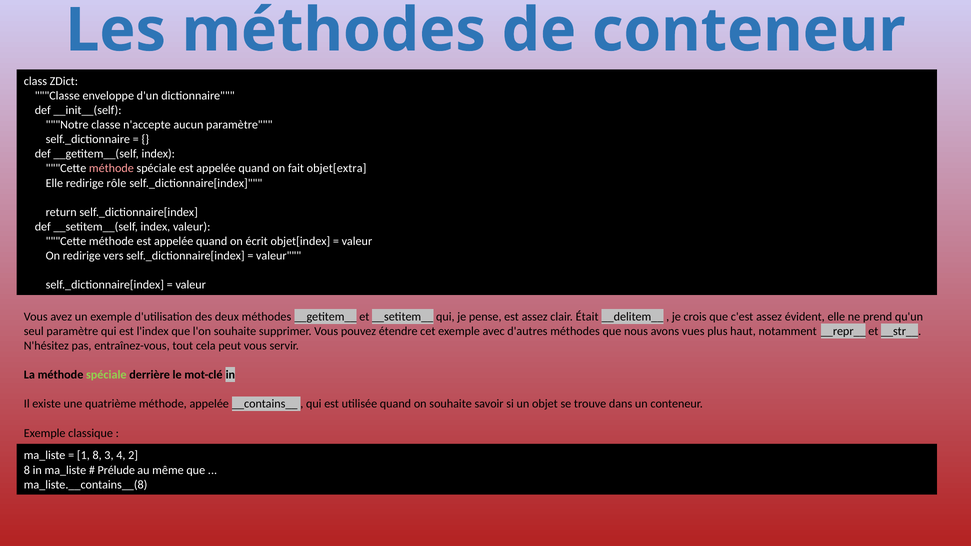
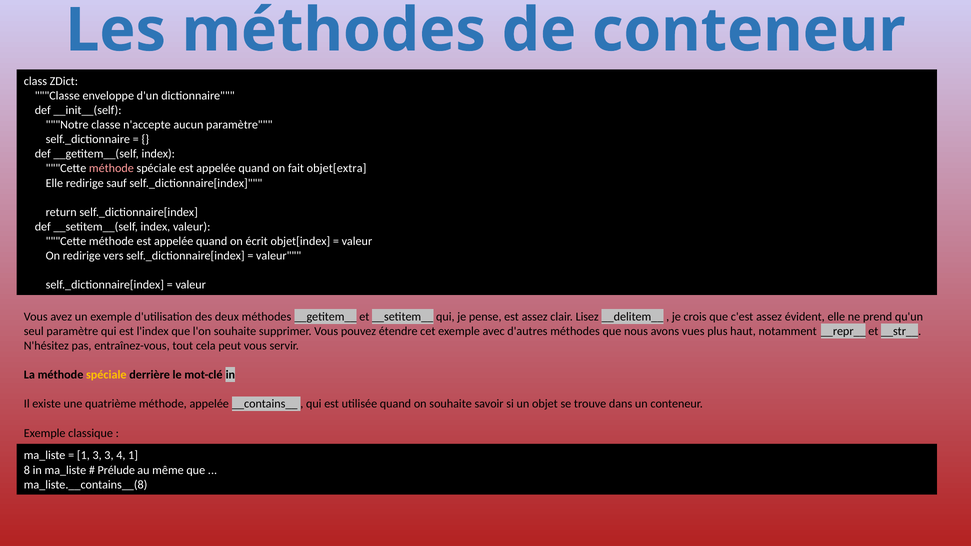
rôle: rôle -> sauf
Était: Était -> Lisez
spéciale at (106, 375) colour: light green -> yellow
1 8: 8 -> 3
4 2: 2 -> 1
